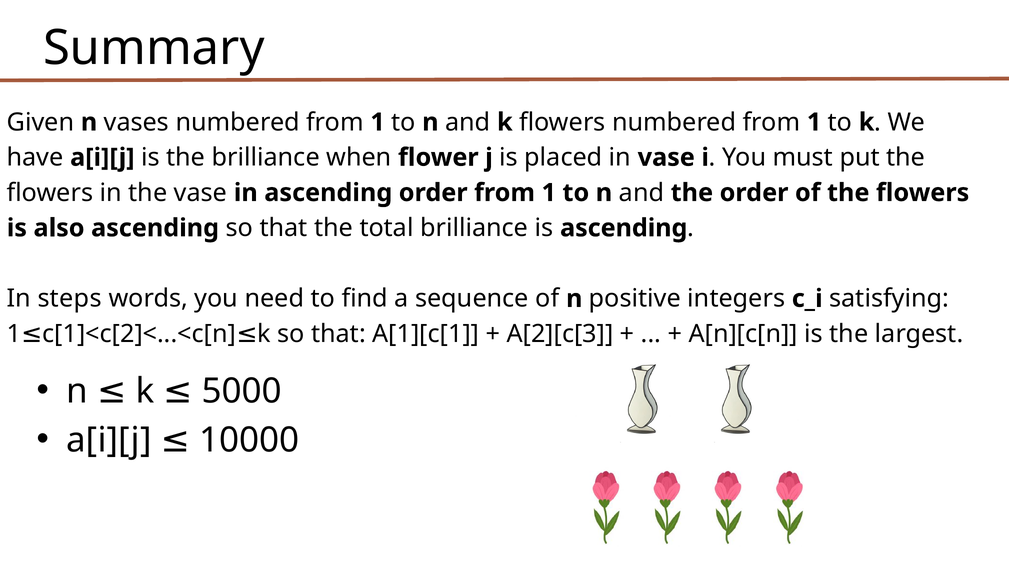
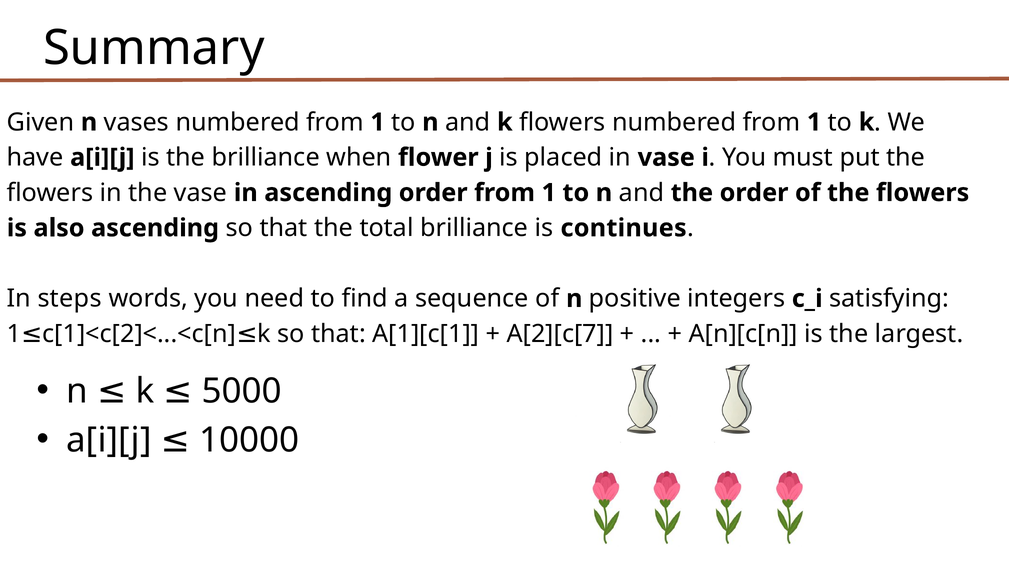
is ascending: ascending -> continues
A[2][c[3: A[2][c[3 -> A[2][c[7
